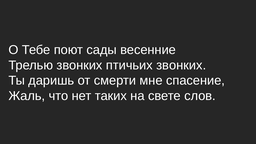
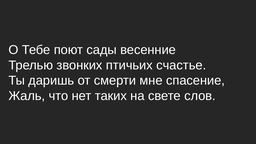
птичьих звонких: звонких -> счастье
